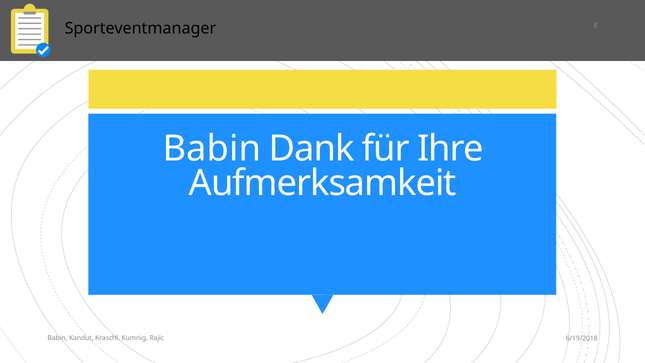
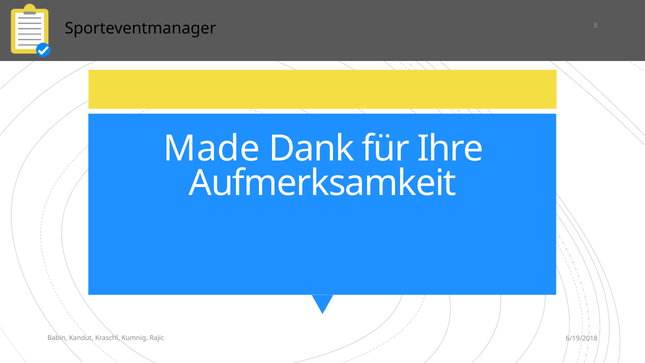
Babin at (212, 149): Babin -> Made
